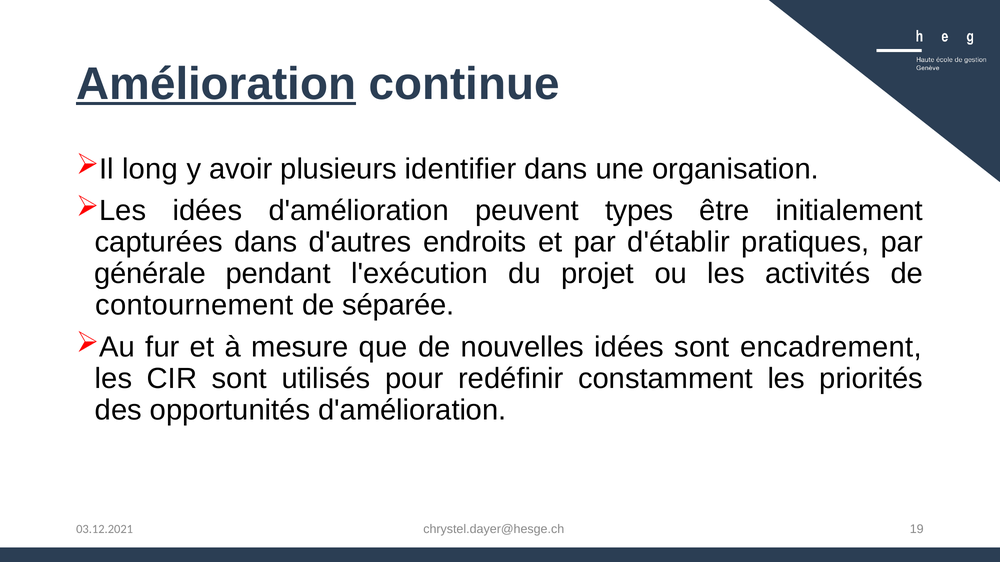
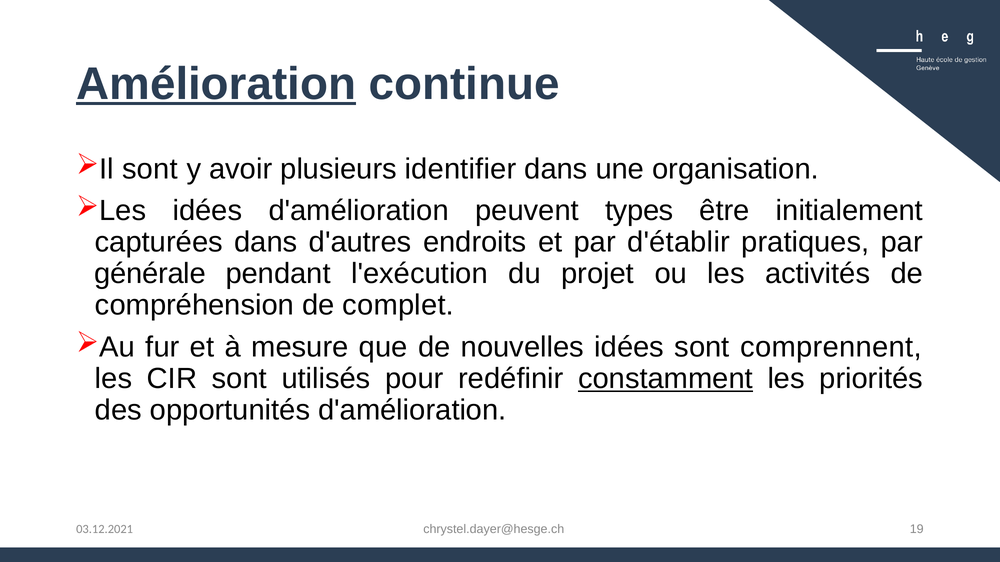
long at (150, 169): long -> sont
contournement: contournement -> compréhension
séparée: séparée -> complet
encadrement: encadrement -> comprennent
constamment underline: none -> present
